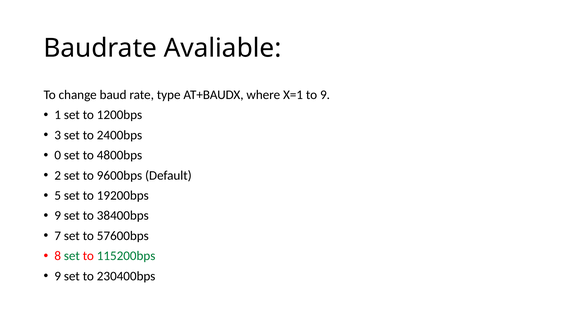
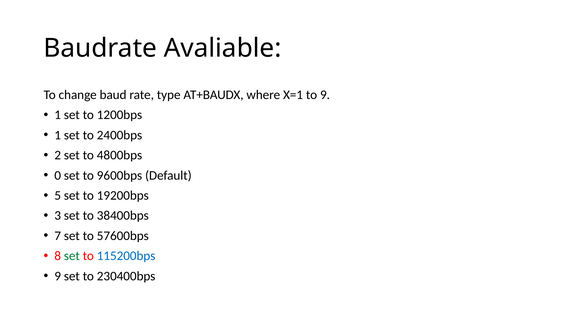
3 at (58, 135): 3 -> 1
0: 0 -> 2
2: 2 -> 0
9 at (58, 215): 9 -> 3
115200bps colour: green -> blue
